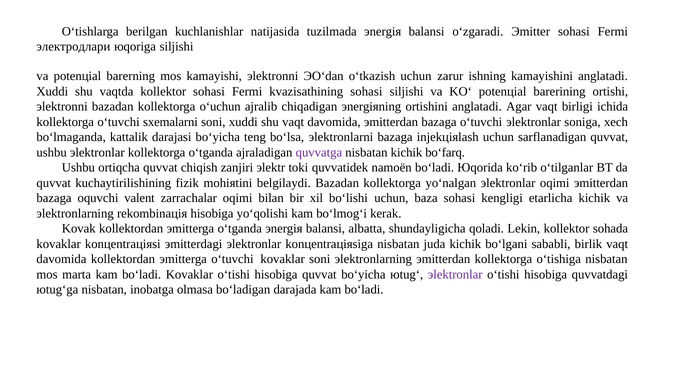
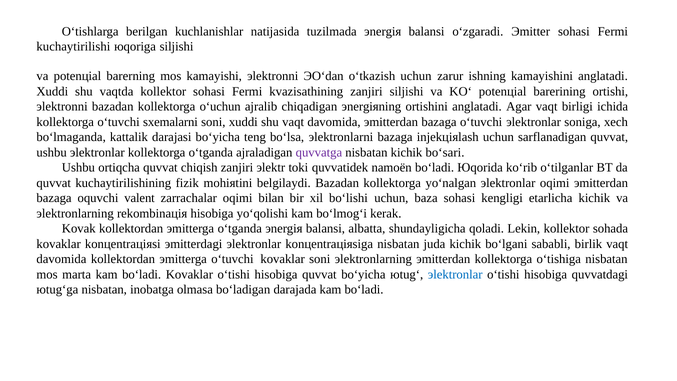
электродлари: электродлари -> kuchaytirilishi
kvazisathining sohasi: sohasi -> zanjiri
bo‘farq: bo‘farq -> bo‘sari
эlektronlar at (455, 274) colour: purple -> blue
